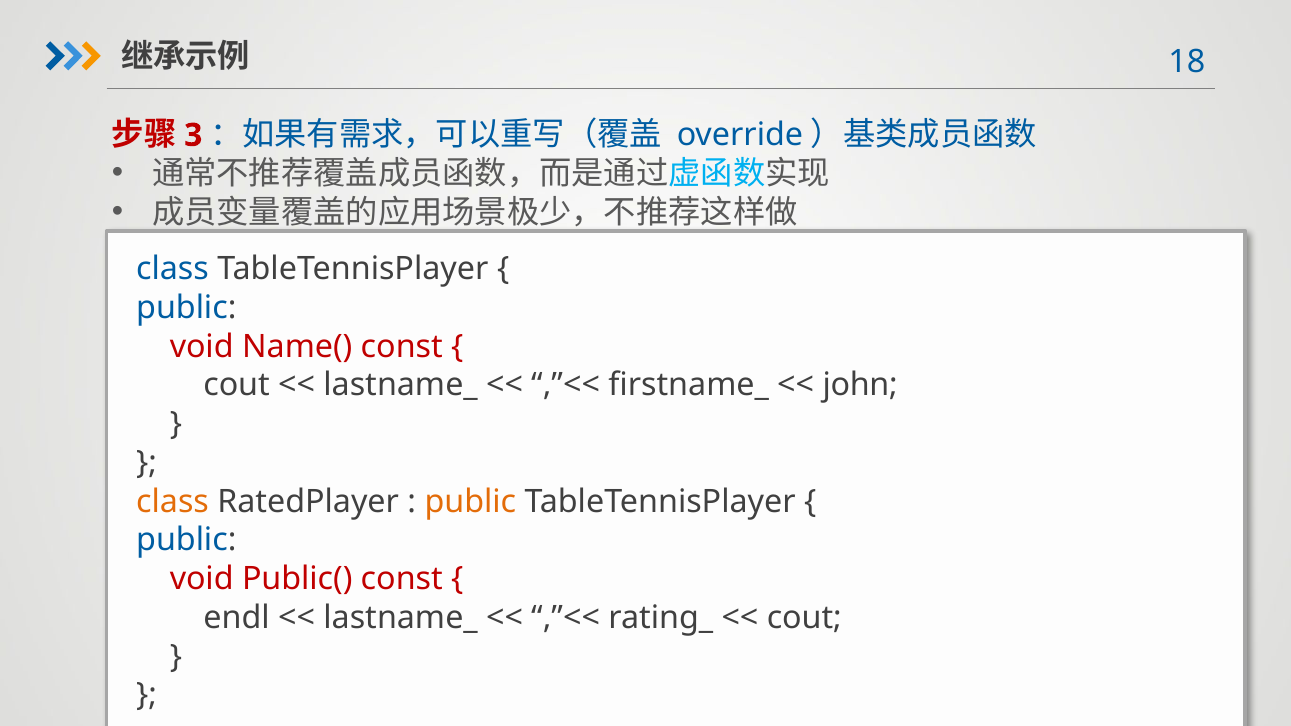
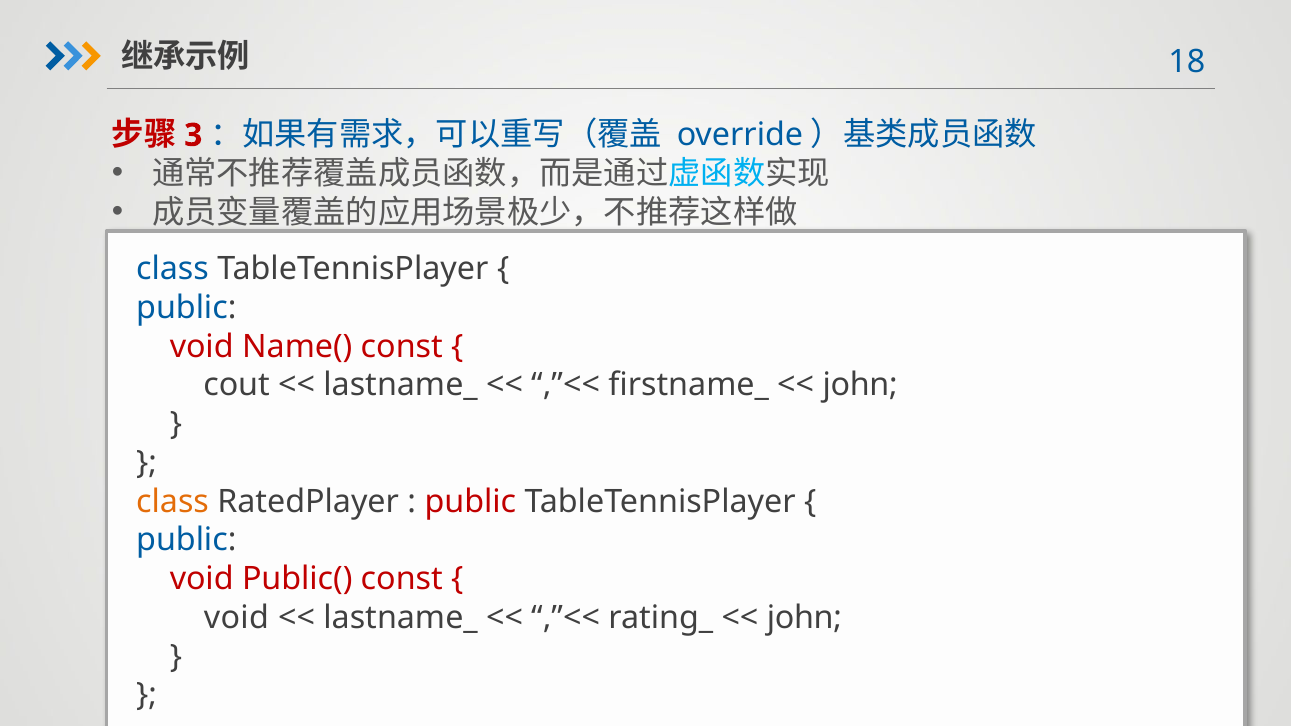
public at (470, 502) colour: orange -> red
endl at (237, 618): endl -> void
cout at (804, 618): cout -> john
